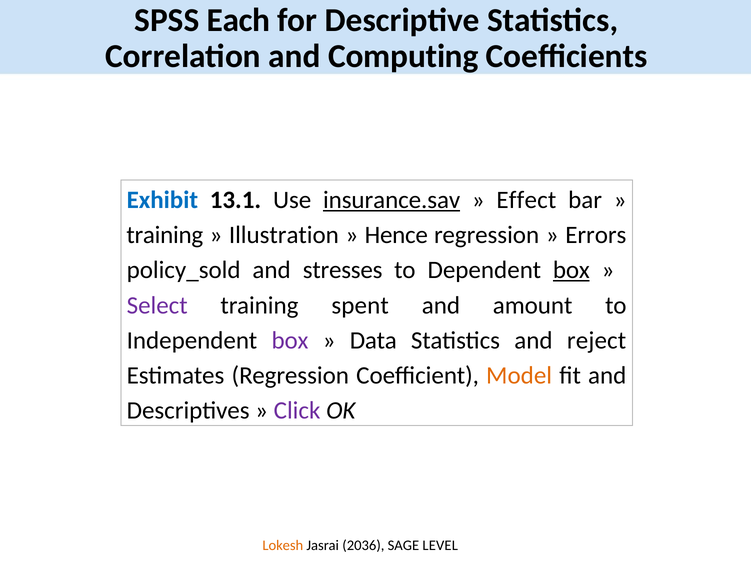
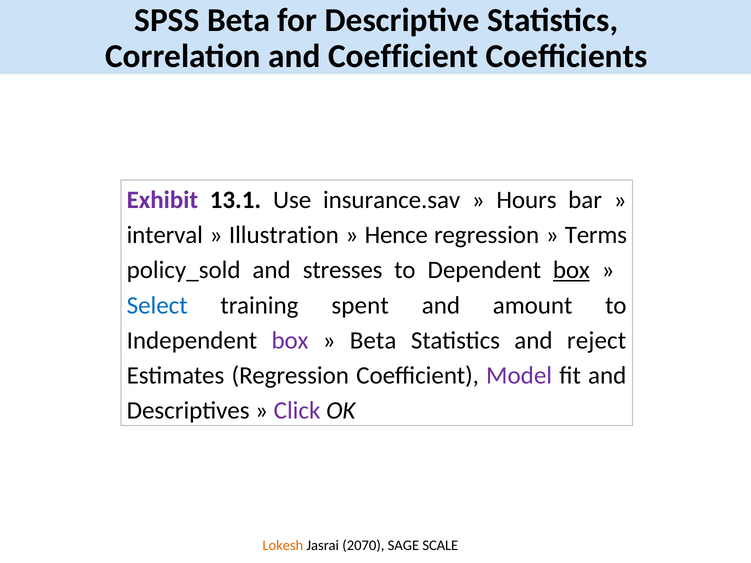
SPSS Each: Each -> Beta
and Computing: Computing -> Coefficient
Exhibit colour: blue -> purple
insurance.sav underline: present -> none
Effect: Effect -> Hours
training at (165, 235): training -> interval
Errors: Errors -> Terms
Select colour: purple -> blue
Data at (373, 341): Data -> Beta
Model colour: orange -> purple
2036: 2036 -> 2070
LEVEL: LEVEL -> SCALE
